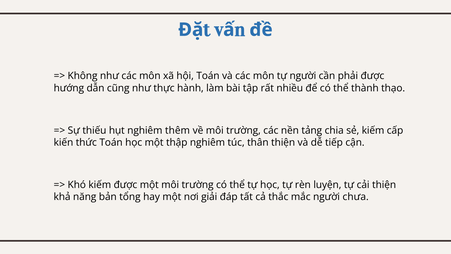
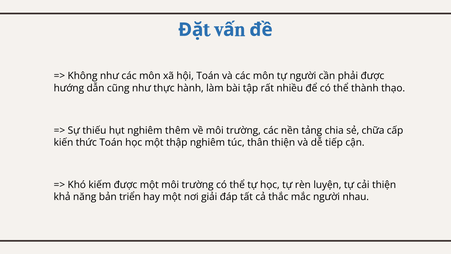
sẻ kiếm: kiếm -> chữa
tổng: tổng -> triển
chưa: chưa -> nhau
